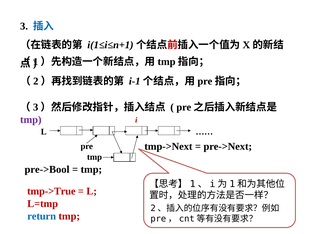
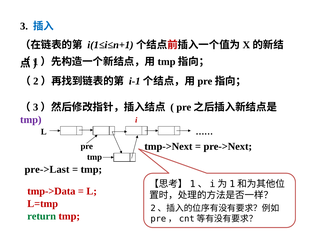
pre->Bool: pre->Bool -> pre->Last
tmp->True: tmp->True -> tmp->Data
return colour: blue -> green
